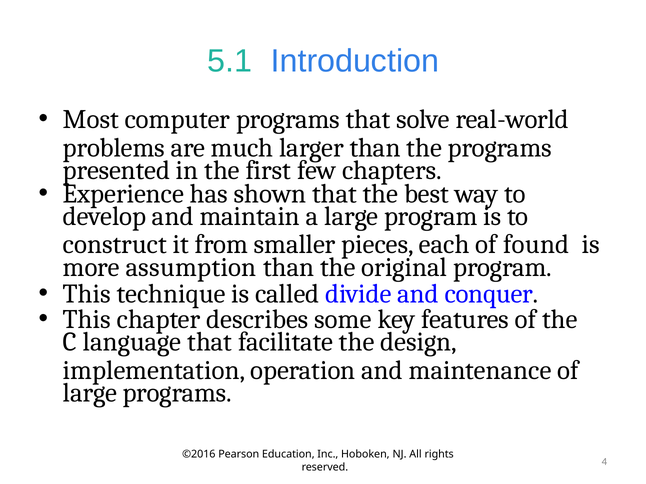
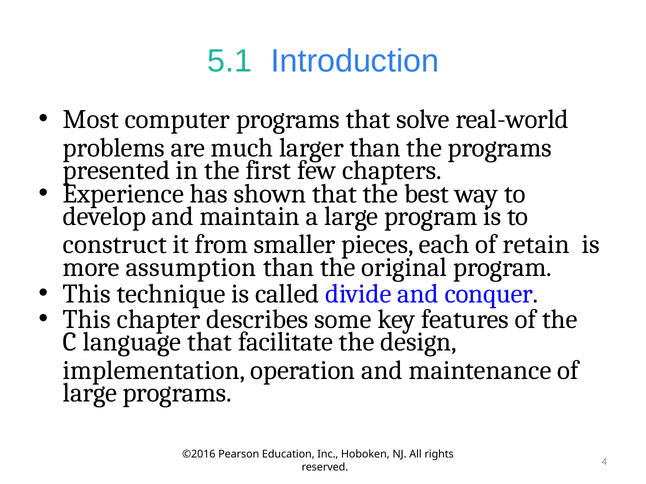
found: found -> retain
